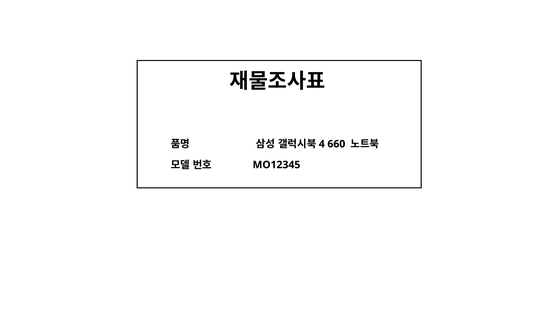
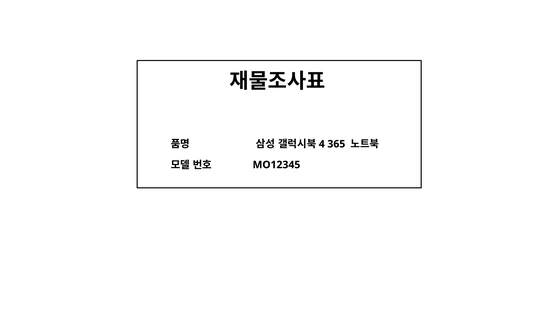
660: 660 -> 365
